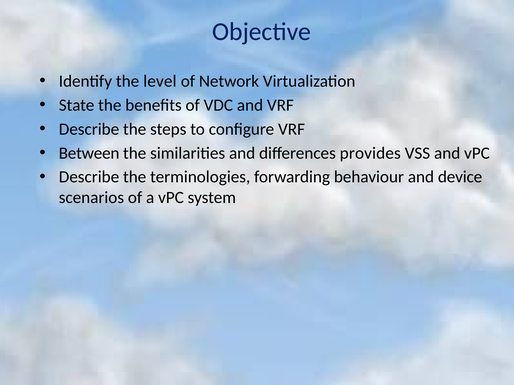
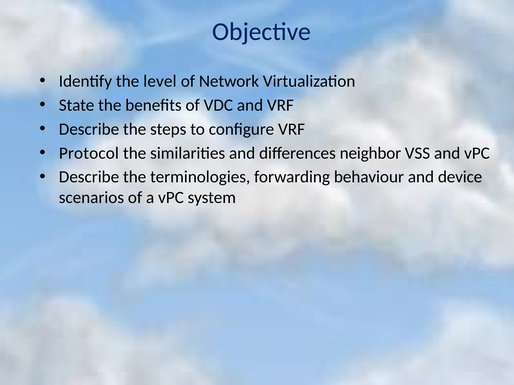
Between: Between -> Protocol
provides: provides -> neighbor
